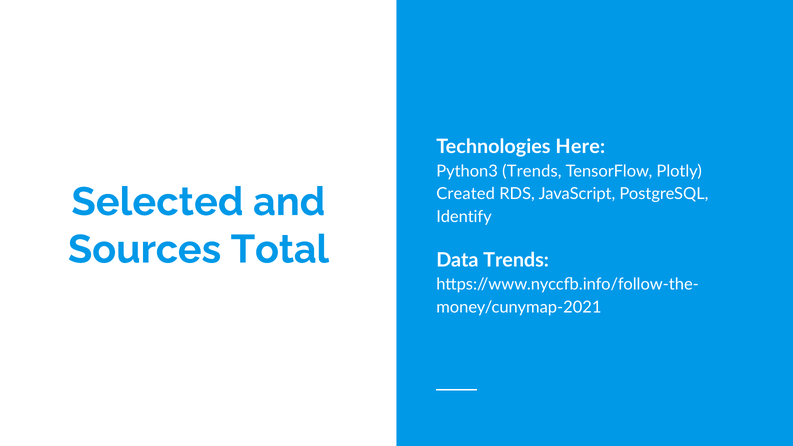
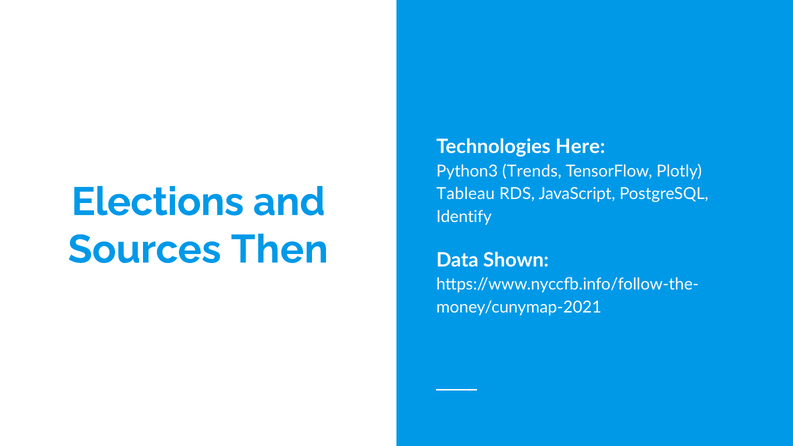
Selected: Selected -> Elections
Created: Created -> Tableau
Total: Total -> Then
Data Trends: Trends -> Shown
